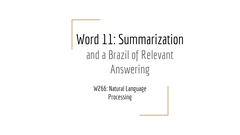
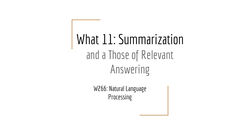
Word: Word -> What
Brazil: Brazil -> Those
